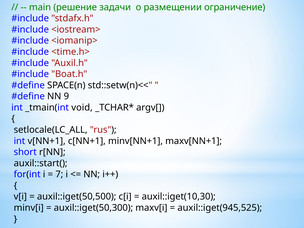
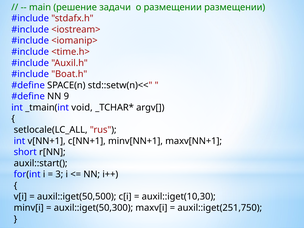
размещении ограничение: ограничение -> размещении
7: 7 -> 3
auxil::iget(945,525: auxil::iget(945,525 -> auxil::iget(251,750
